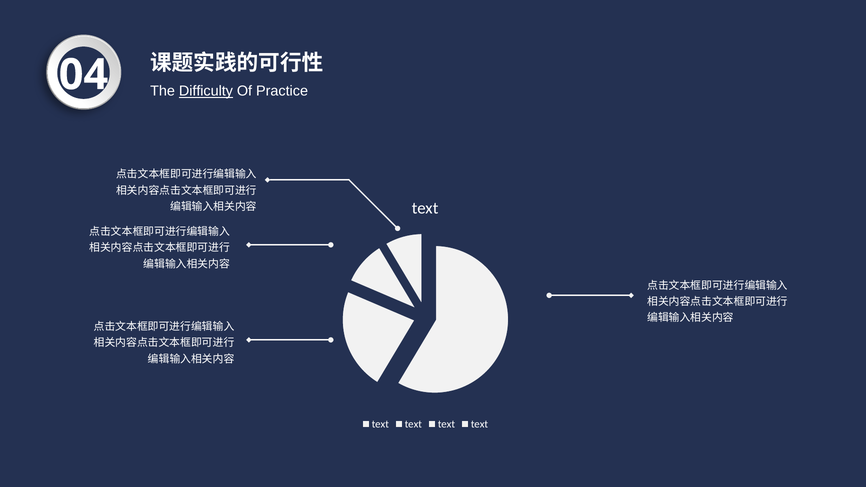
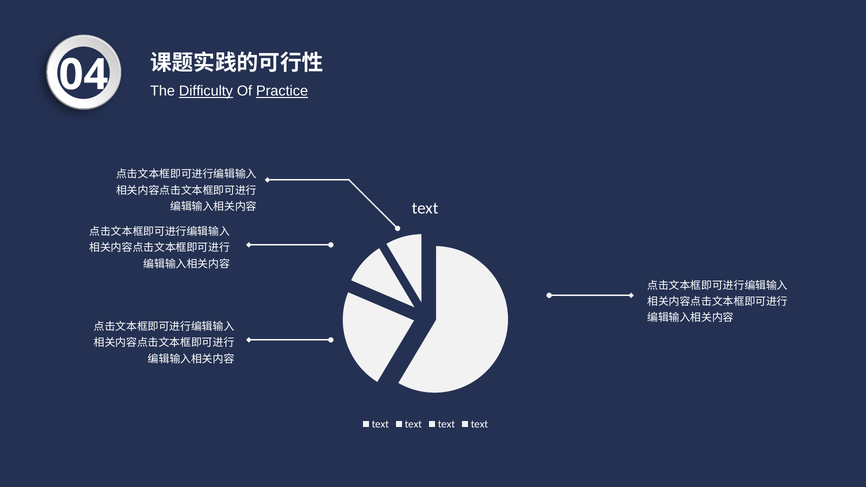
Practice underline: none -> present
